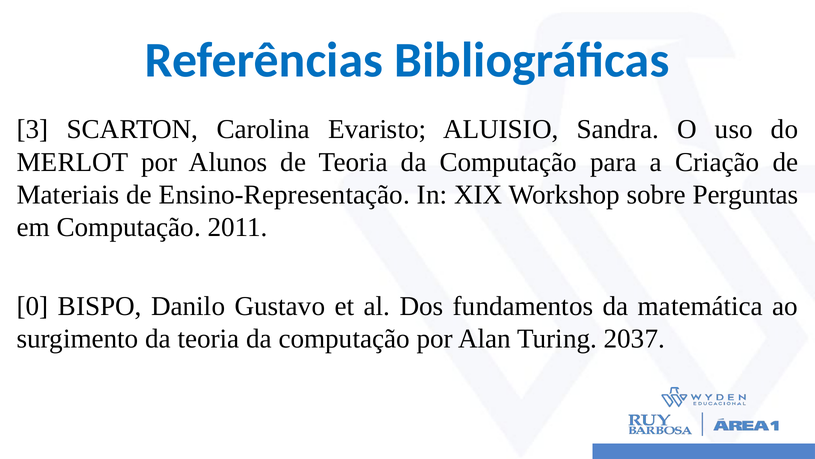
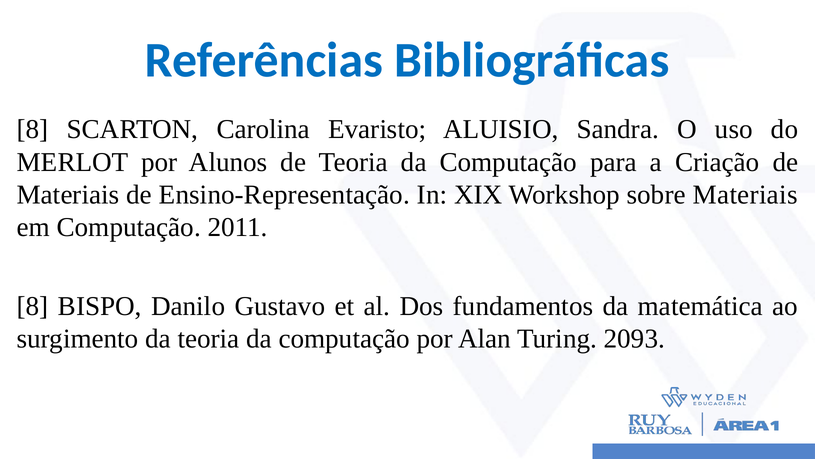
3 at (33, 129): 3 -> 8
sobre Perguntas: Perguntas -> Materiais
0 at (33, 306): 0 -> 8
2037: 2037 -> 2093
